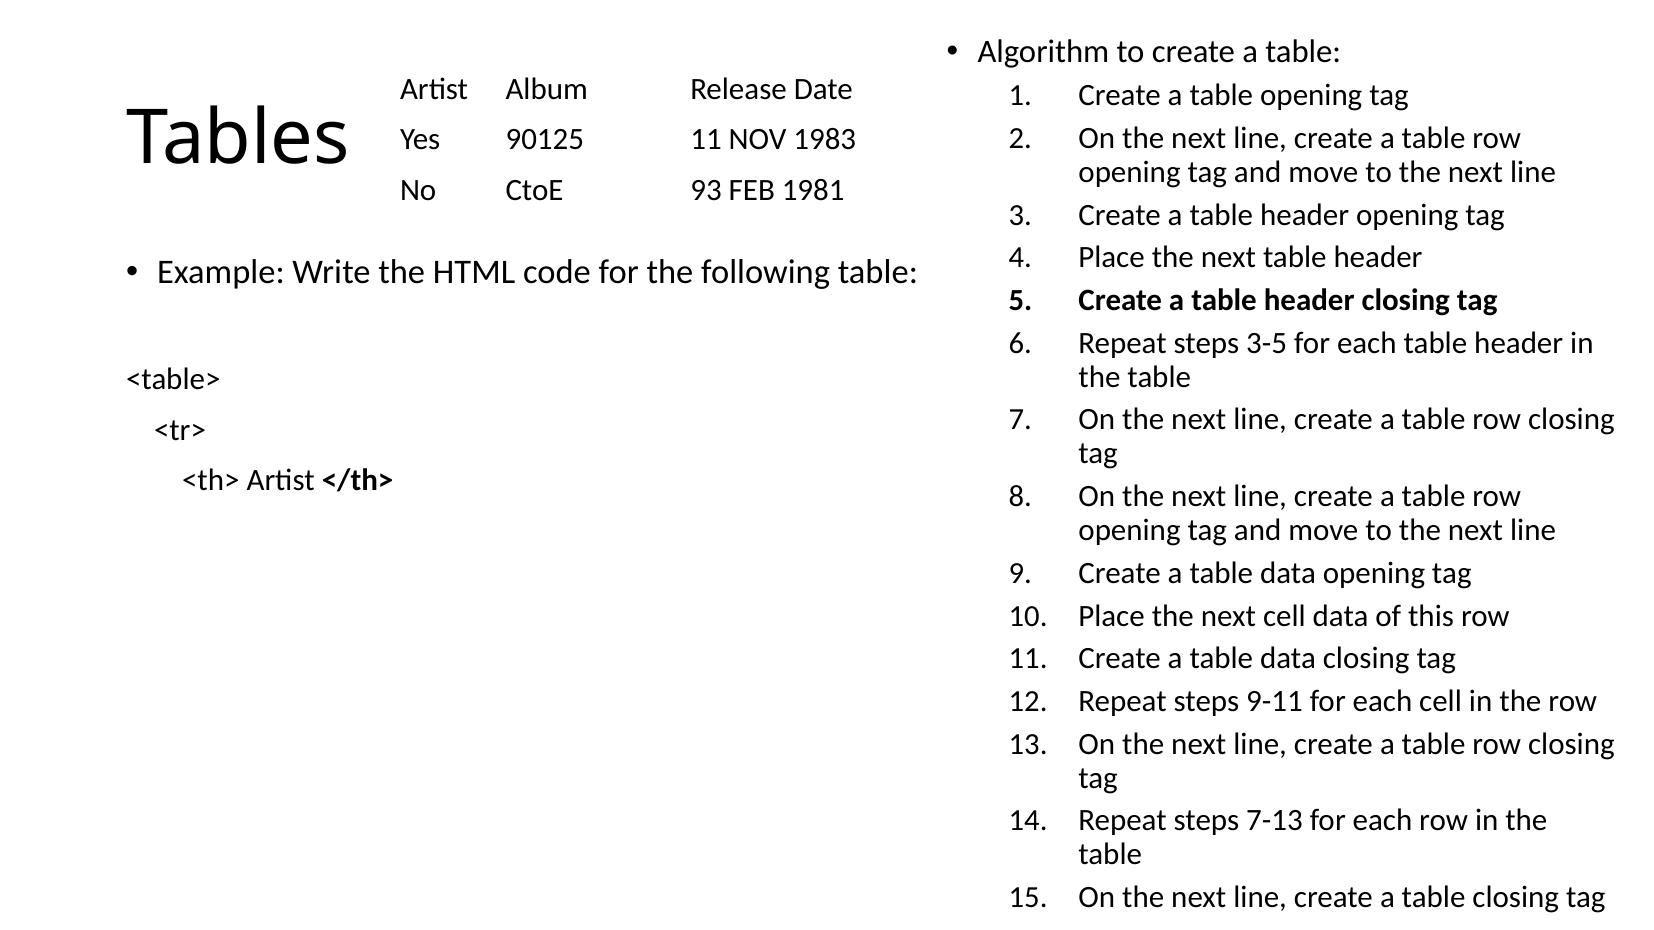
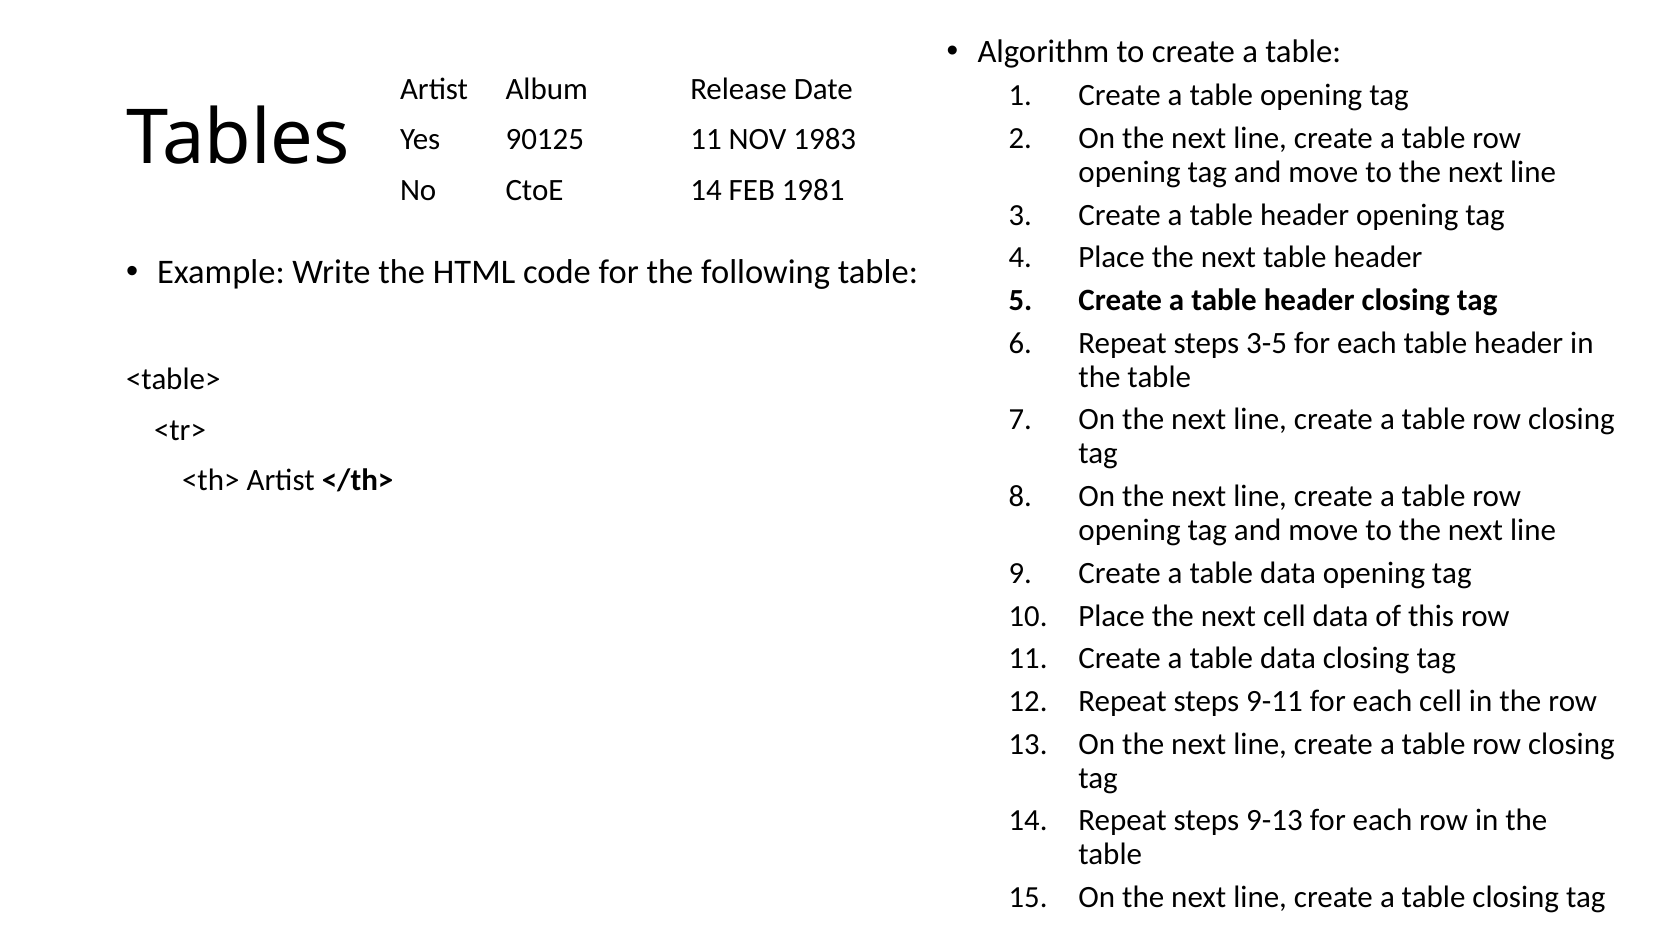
CtoE 93: 93 -> 14
7-13: 7-13 -> 9-13
